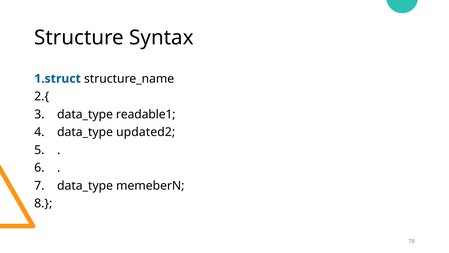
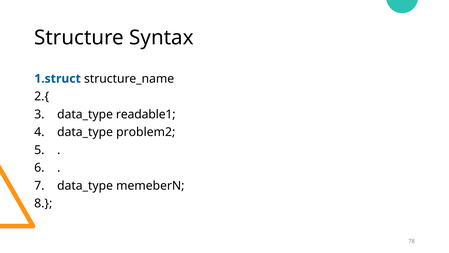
updated2: updated2 -> problem2
